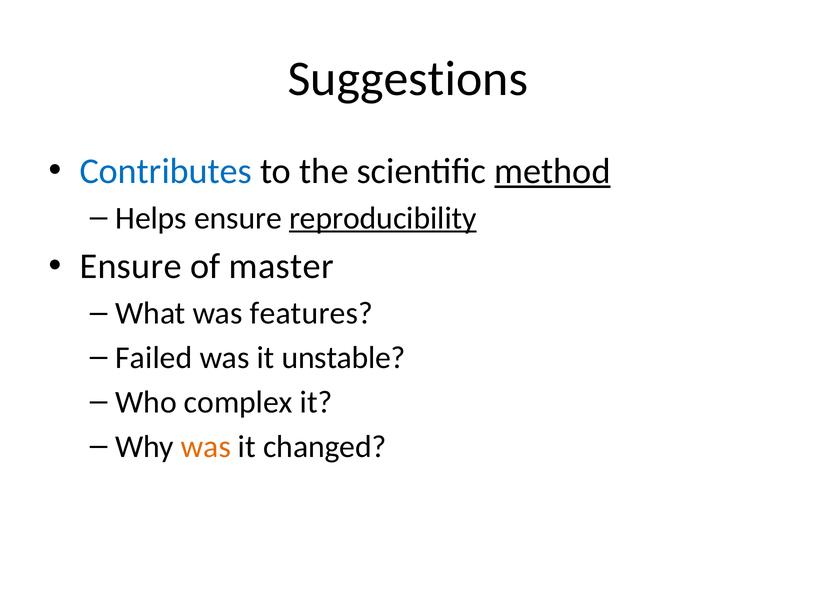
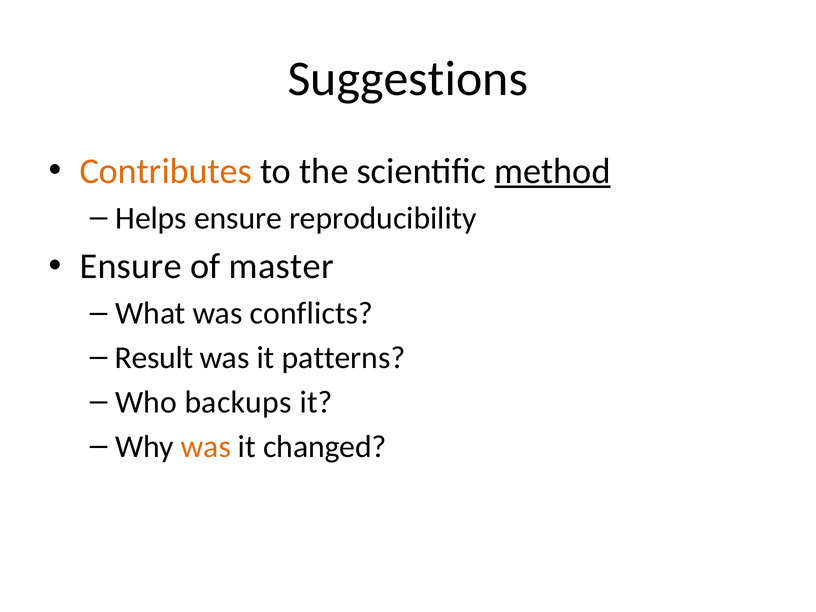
Contributes colour: blue -> orange
reproducibility underline: present -> none
features: features -> conflicts
Failed: Failed -> Result
unstable: unstable -> patterns
complex: complex -> backups
